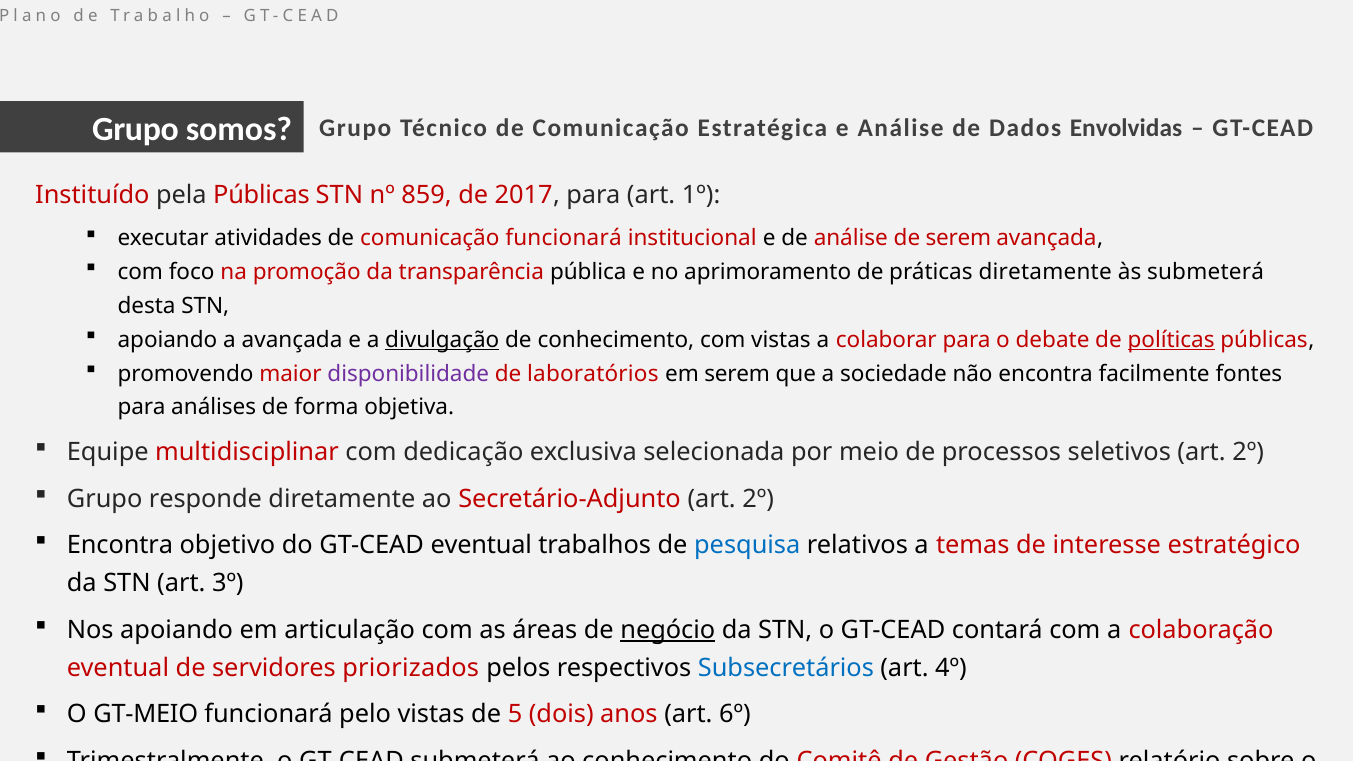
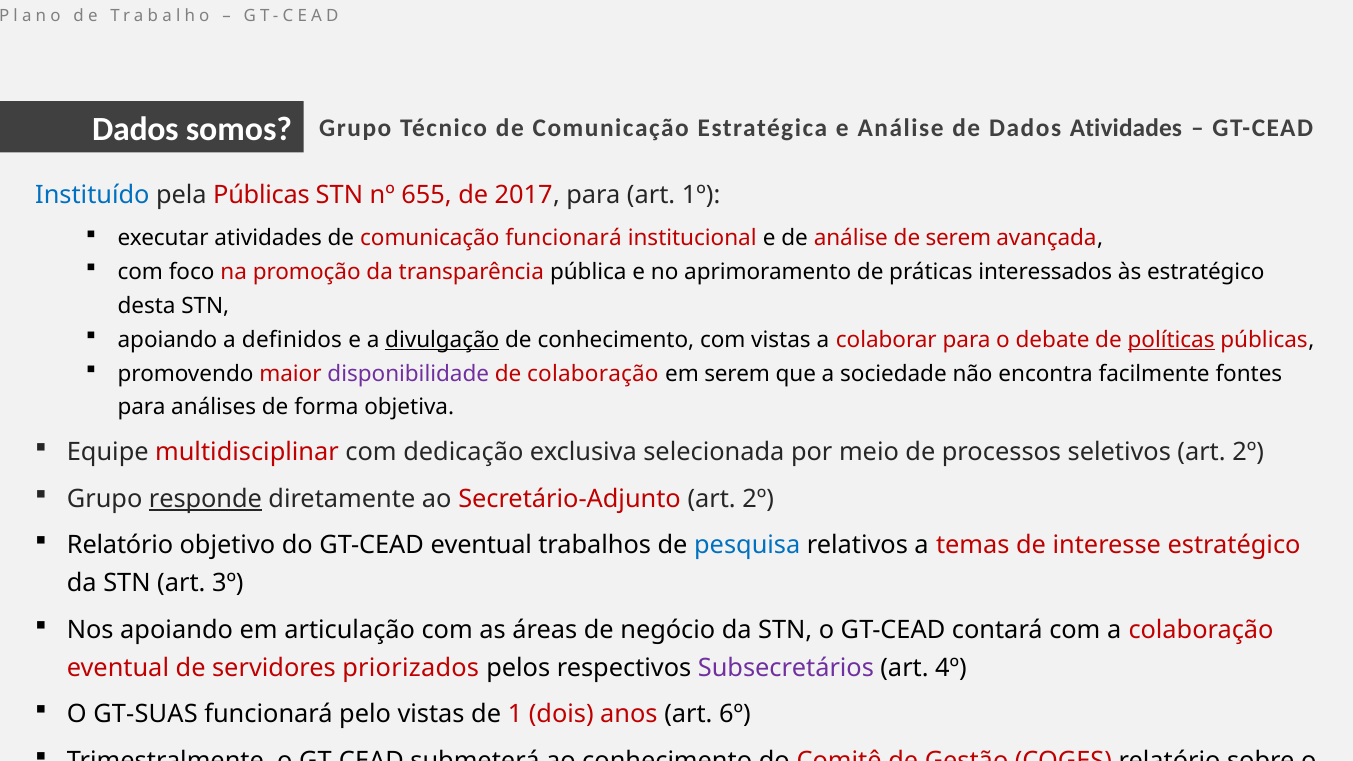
Grupo at (135, 129): Grupo -> Dados
Dados Envolvidas: Envolvidas -> Atividades
Instituído colour: red -> blue
859: 859 -> 655
práticas diretamente: diretamente -> interessados
às submeterá: submeterá -> estratégico
a avançada: avançada -> definidos
de laboratórios: laboratórios -> colaboração
responde underline: none -> present
Encontra at (120, 545): Encontra -> Relatório
negócio underline: present -> none
Subsecretários colour: blue -> purple
GT-MEIO: GT-MEIO -> GT-SUAS
5: 5 -> 1
